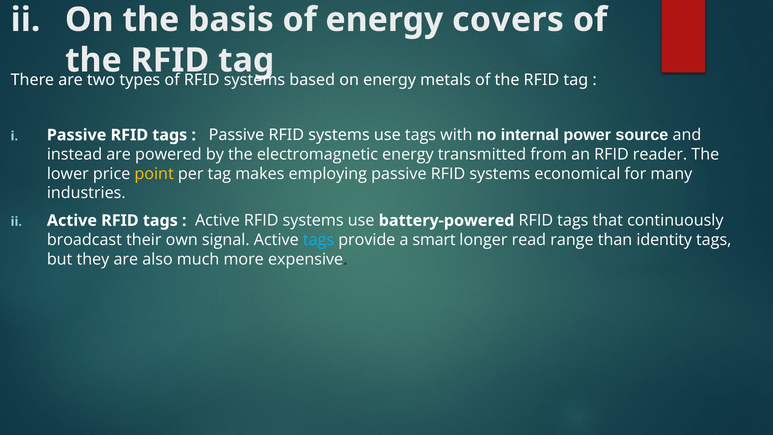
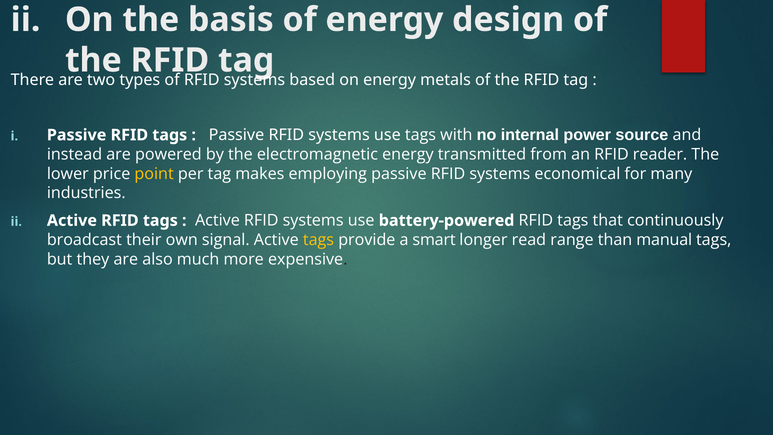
covers: covers -> design
tags at (318, 240) colour: light blue -> yellow
identity: identity -> manual
